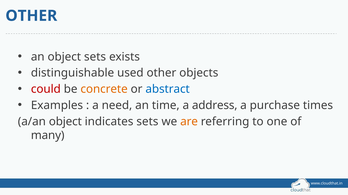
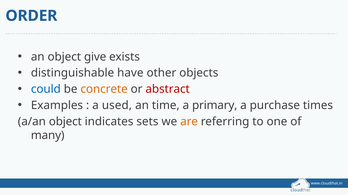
OTHER at (31, 16): OTHER -> ORDER
object sets: sets -> give
used: used -> have
could colour: red -> blue
abstract colour: blue -> red
need: need -> used
address: address -> primary
